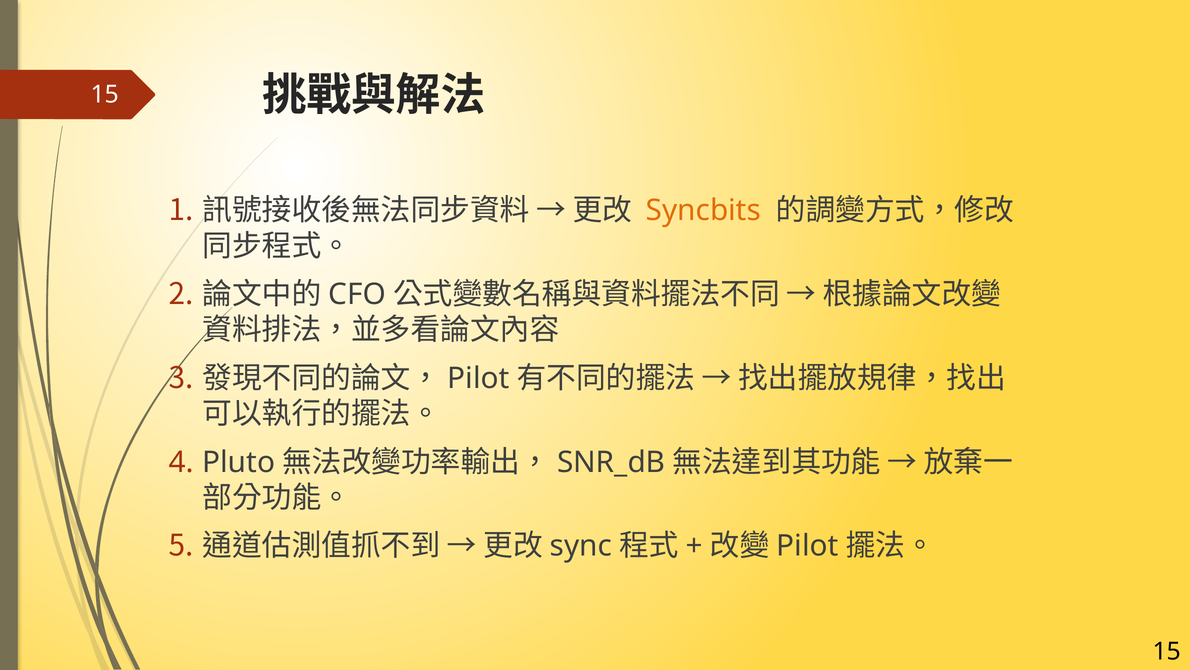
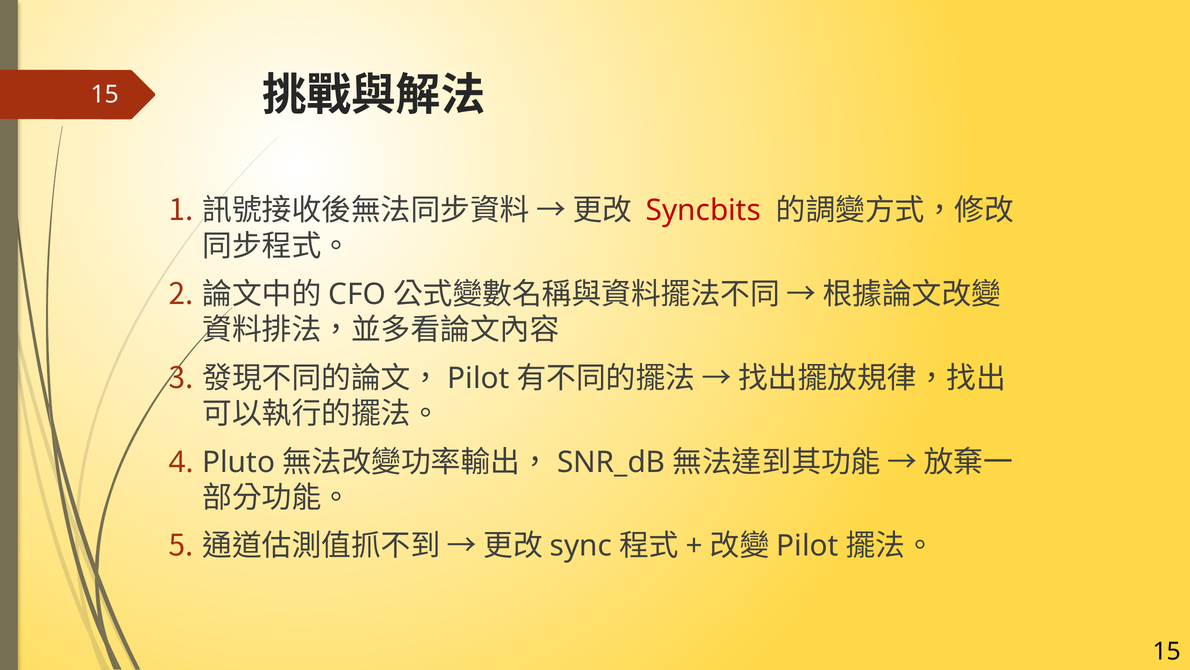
Syncbits colour: orange -> red
